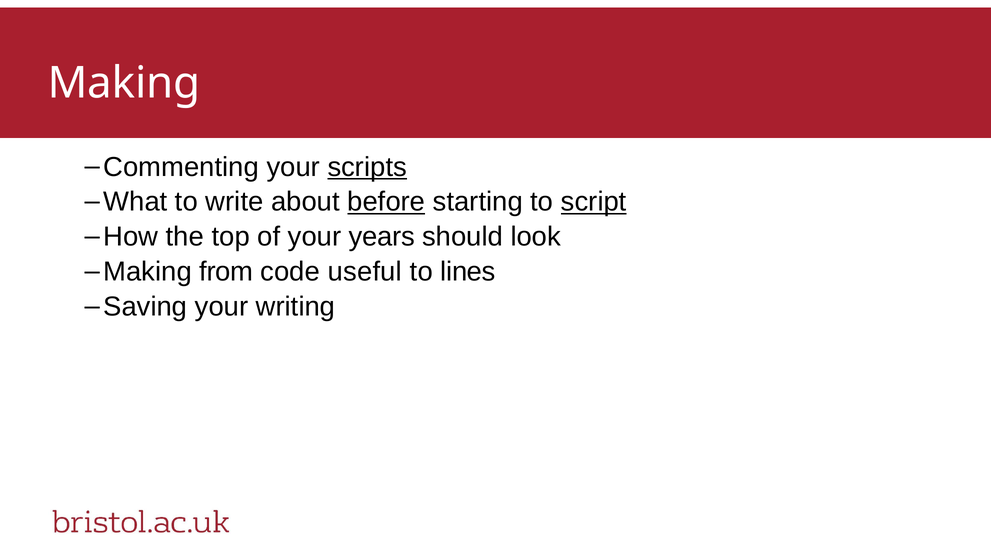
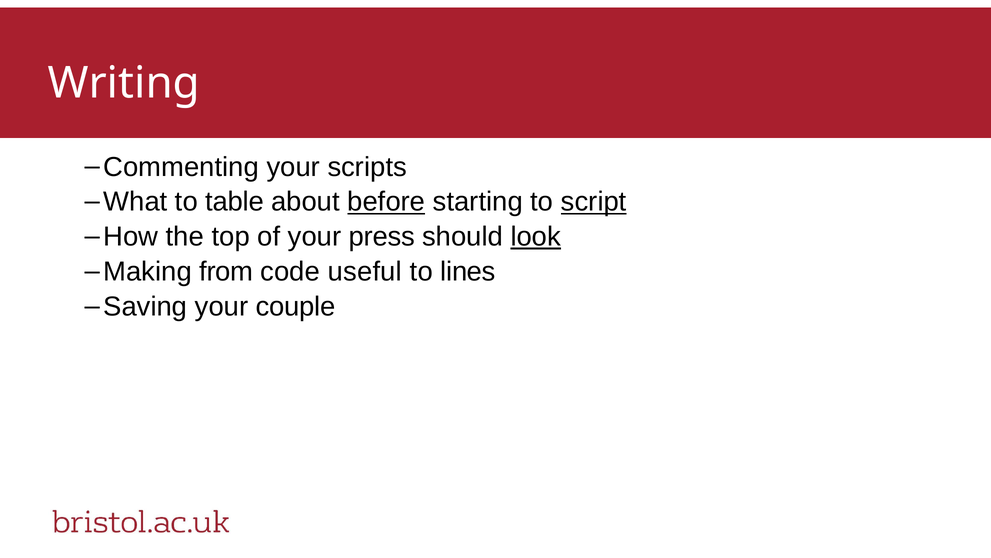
Making at (124, 83): Making -> Writing
scripts underline: present -> none
write: write -> table
years: years -> press
look underline: none -> present
writing: writing -> couple
